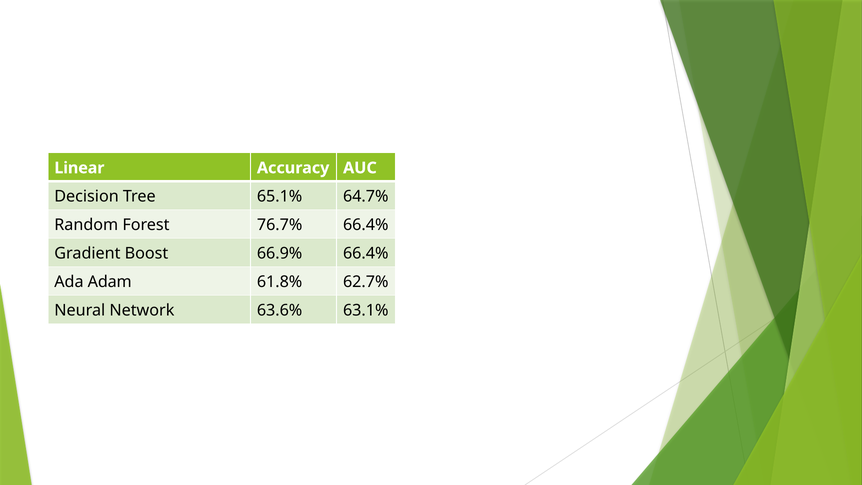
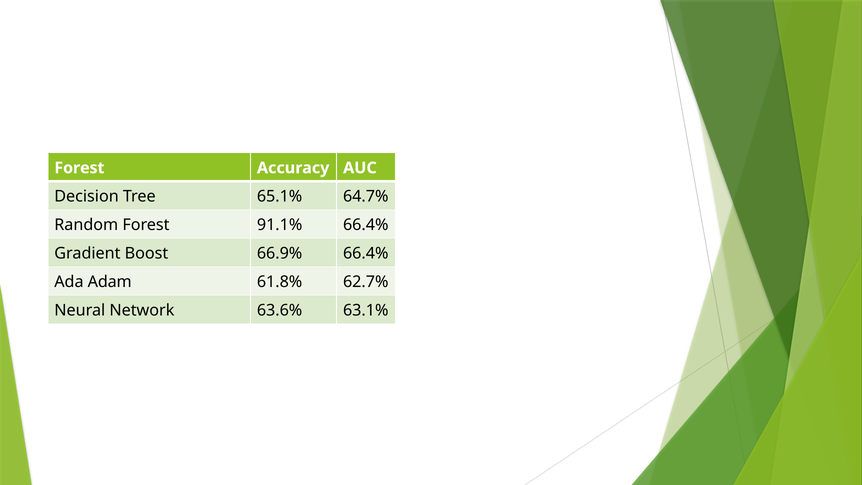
Linear at (79, 168): Linear -> Forest
76.7%: 76.7% -> 91.1%
